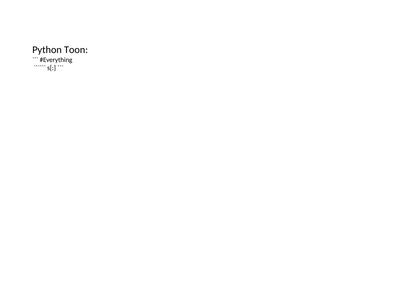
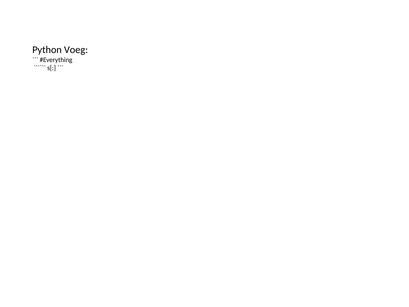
Toon: Toon -> Voeg
